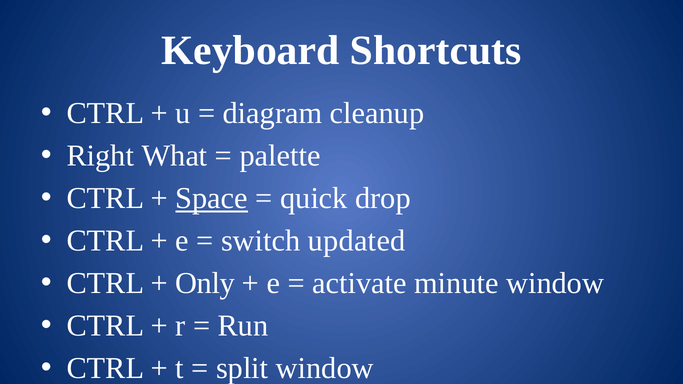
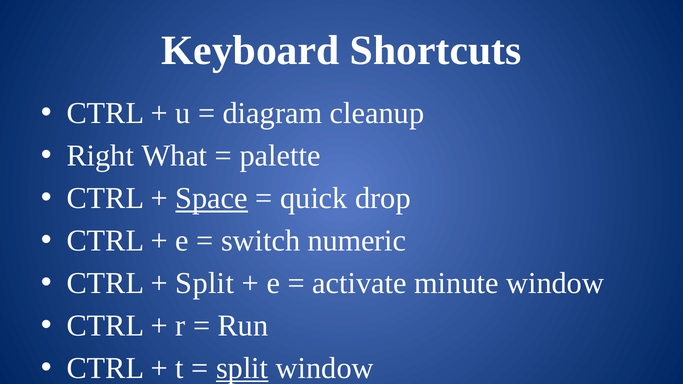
updated: updated -> numeric
Only at (205, 283): Only -> Split
split at (242, 368) underline: none -> present
